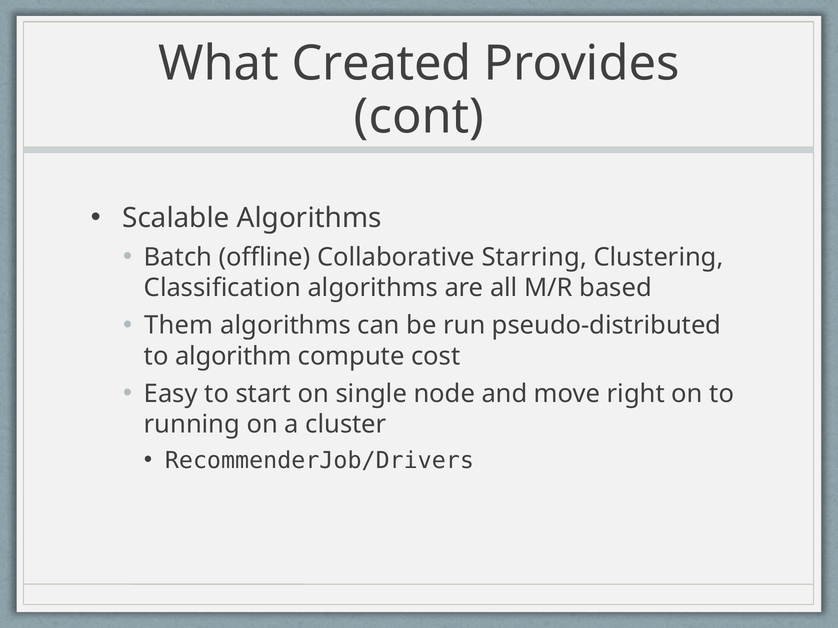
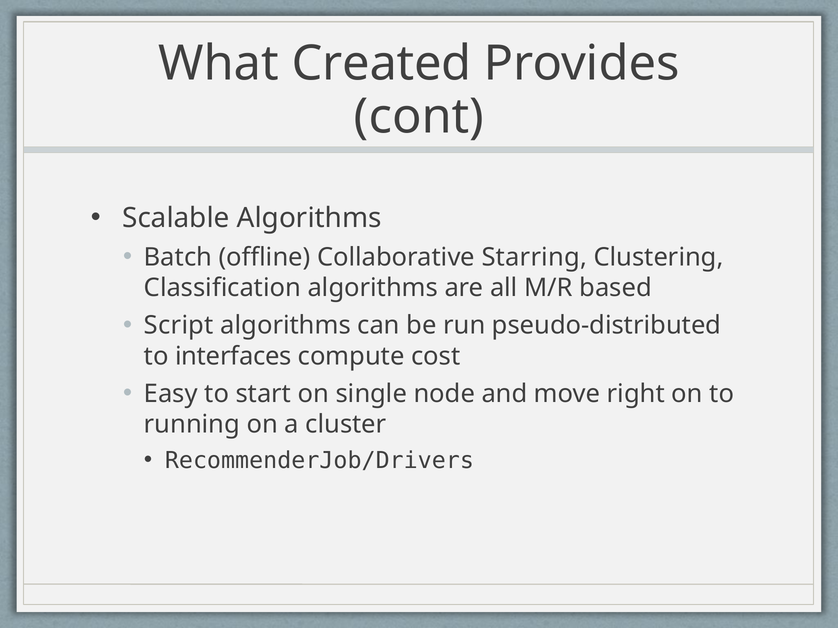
Them: Them -> Script
algorithm: algorithm -> interfaces
